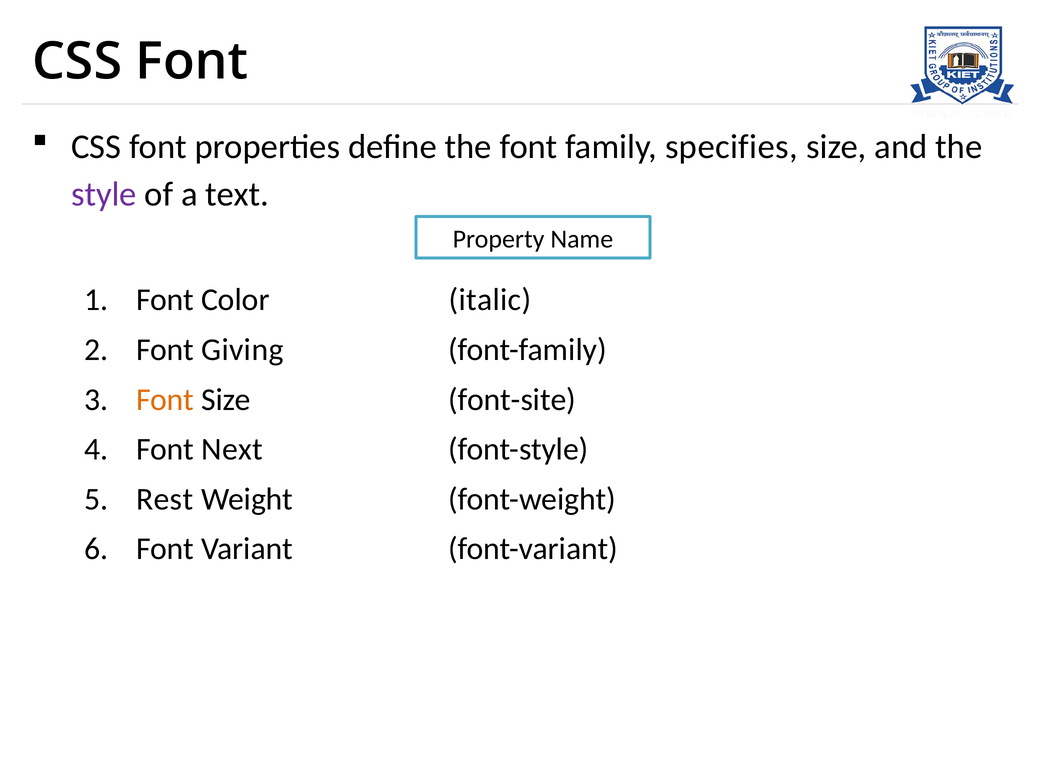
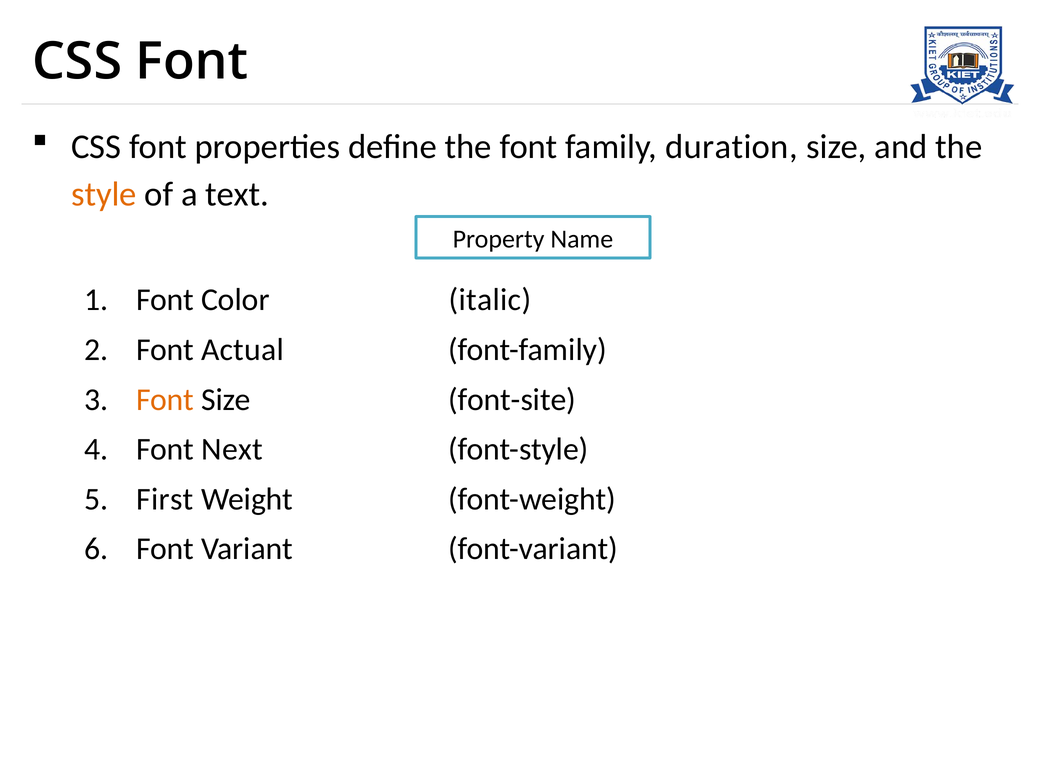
specifies: specifies -> duration
style colour: purple -> orange
Giving: Giving -> Actual
Rest: Rest -> First
